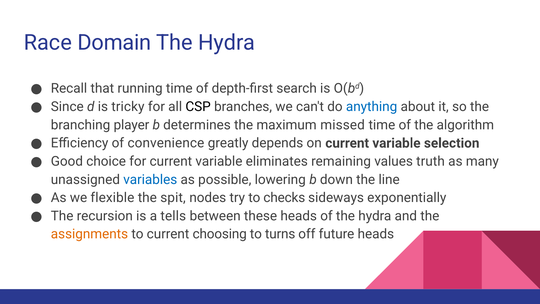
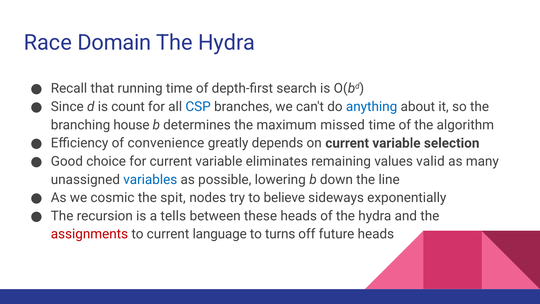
tricky: tricky -> count
CSP colour: black -> blue
player: player -> house
truth: truth -> valid
flexible: flexible -> cosmic
checks: checks -> believe
assignments colour: orange -> red
choosing: choosing -> language
